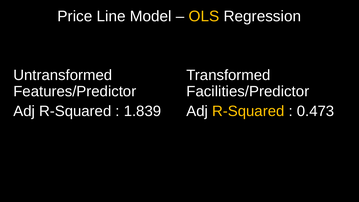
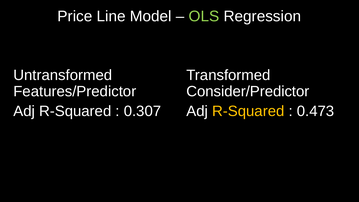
OLS colour: yellow -> light green
Facilities/Predictor: Facilities/Predictor -> Consider/Predictor
1.839: 1.839 -> 0.307
